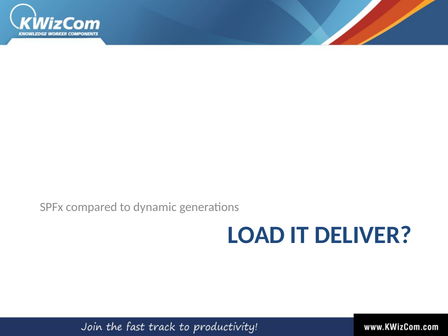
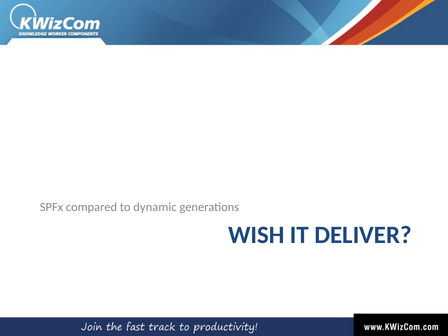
LOAD: LOAD -> WISH
